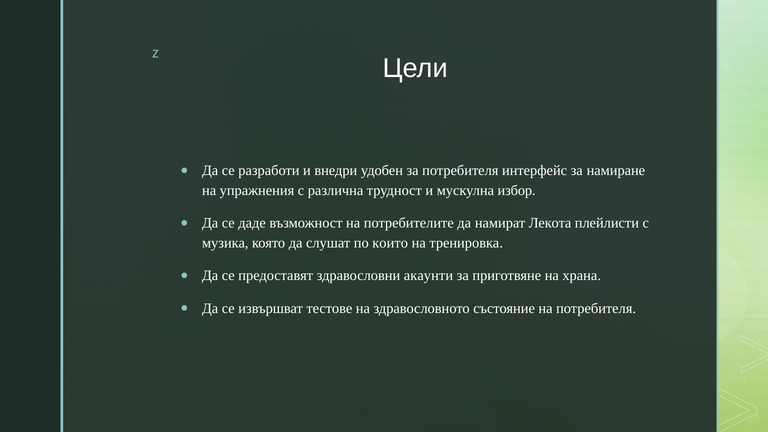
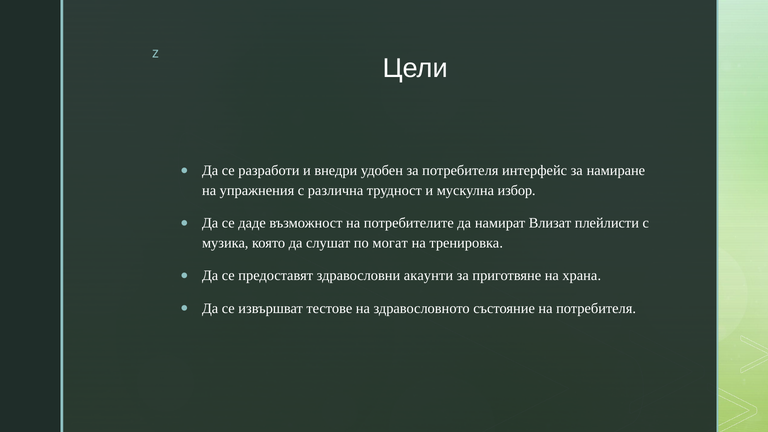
Лекота: Лекота -> Влизат
които: които -> могат
